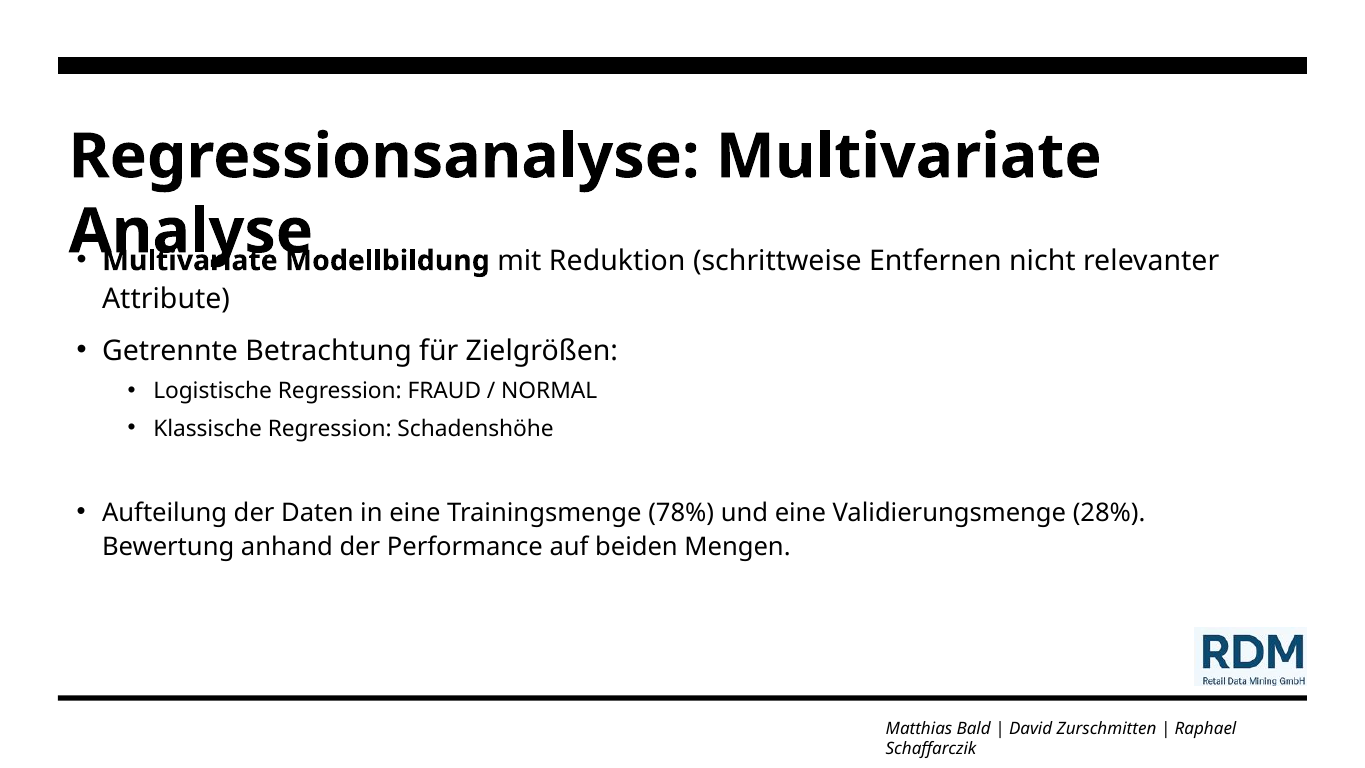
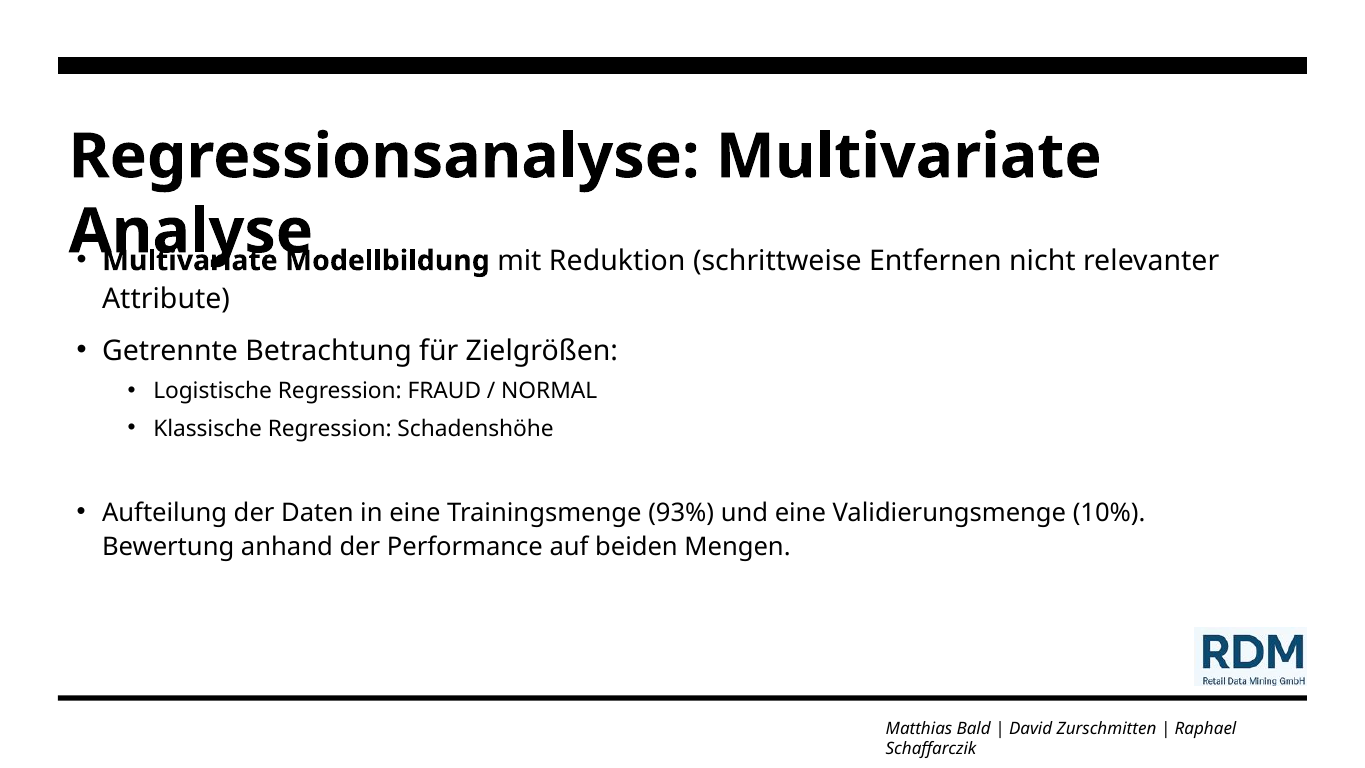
78%: 78% -> 93%
28%: 28% -> 10%
